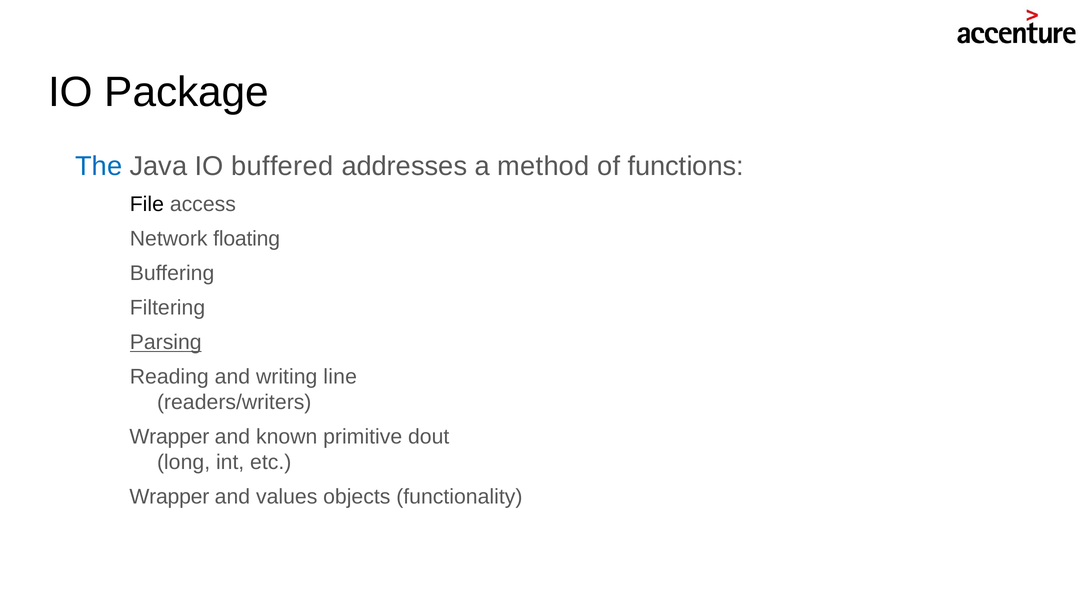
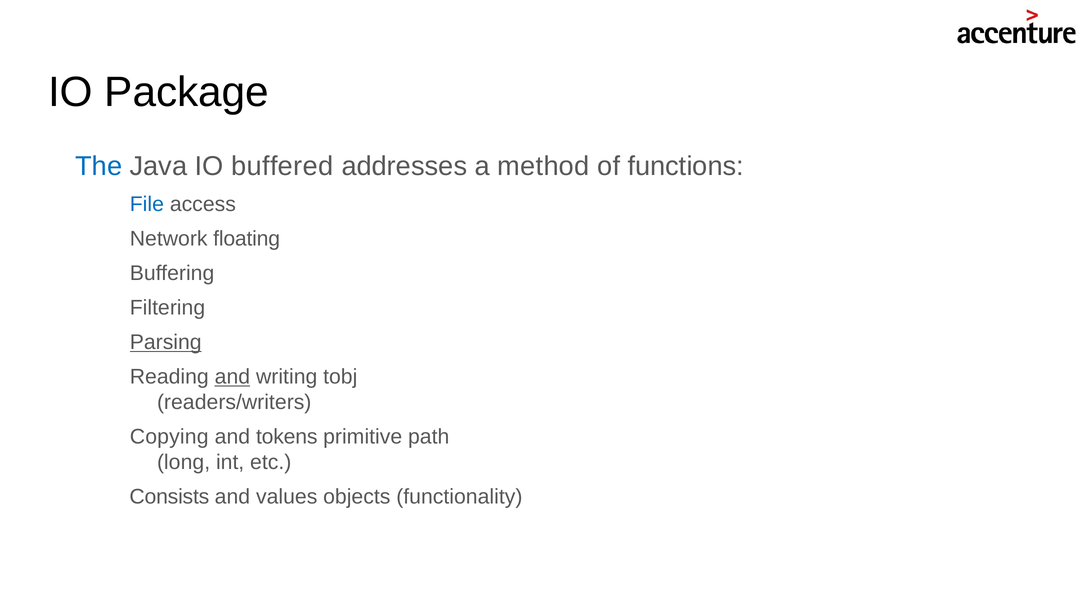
File colour: black -> blue
and at (232, 377) underline: none -> present
line: line -> tobj
Wrapper at (169, 437): Wrapper -> Copying
known: known -> tokens
dout: dout -> path
Wrapper at (169, 497): Wrapper -> Consists
